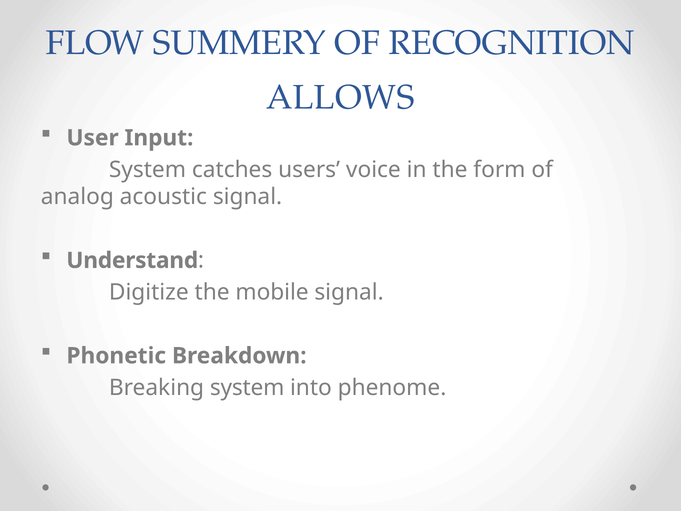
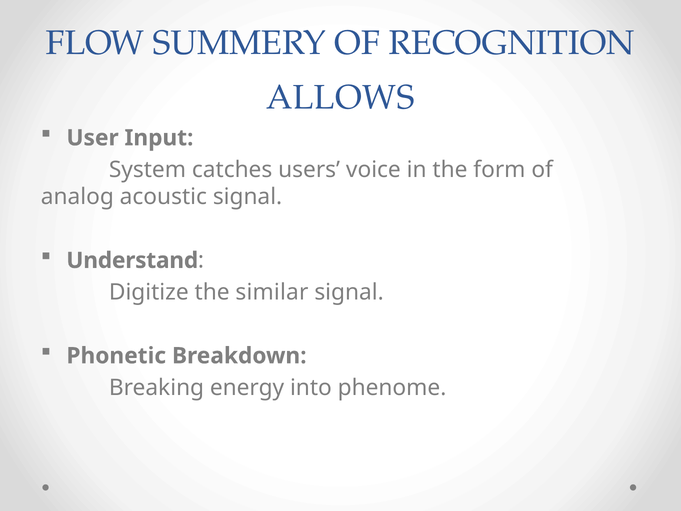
mobile: mobile -> similar
Breaking system: system -> energy
